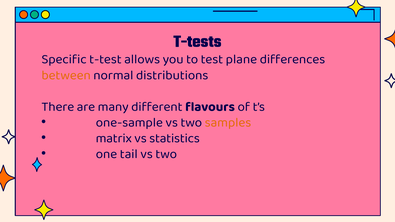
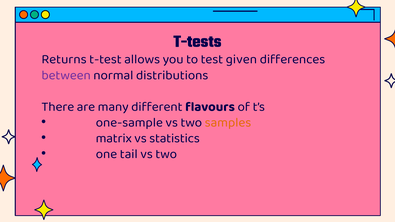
Specific: Specific -> Returns
plane: plane -> given
between colour: orange -> purple
